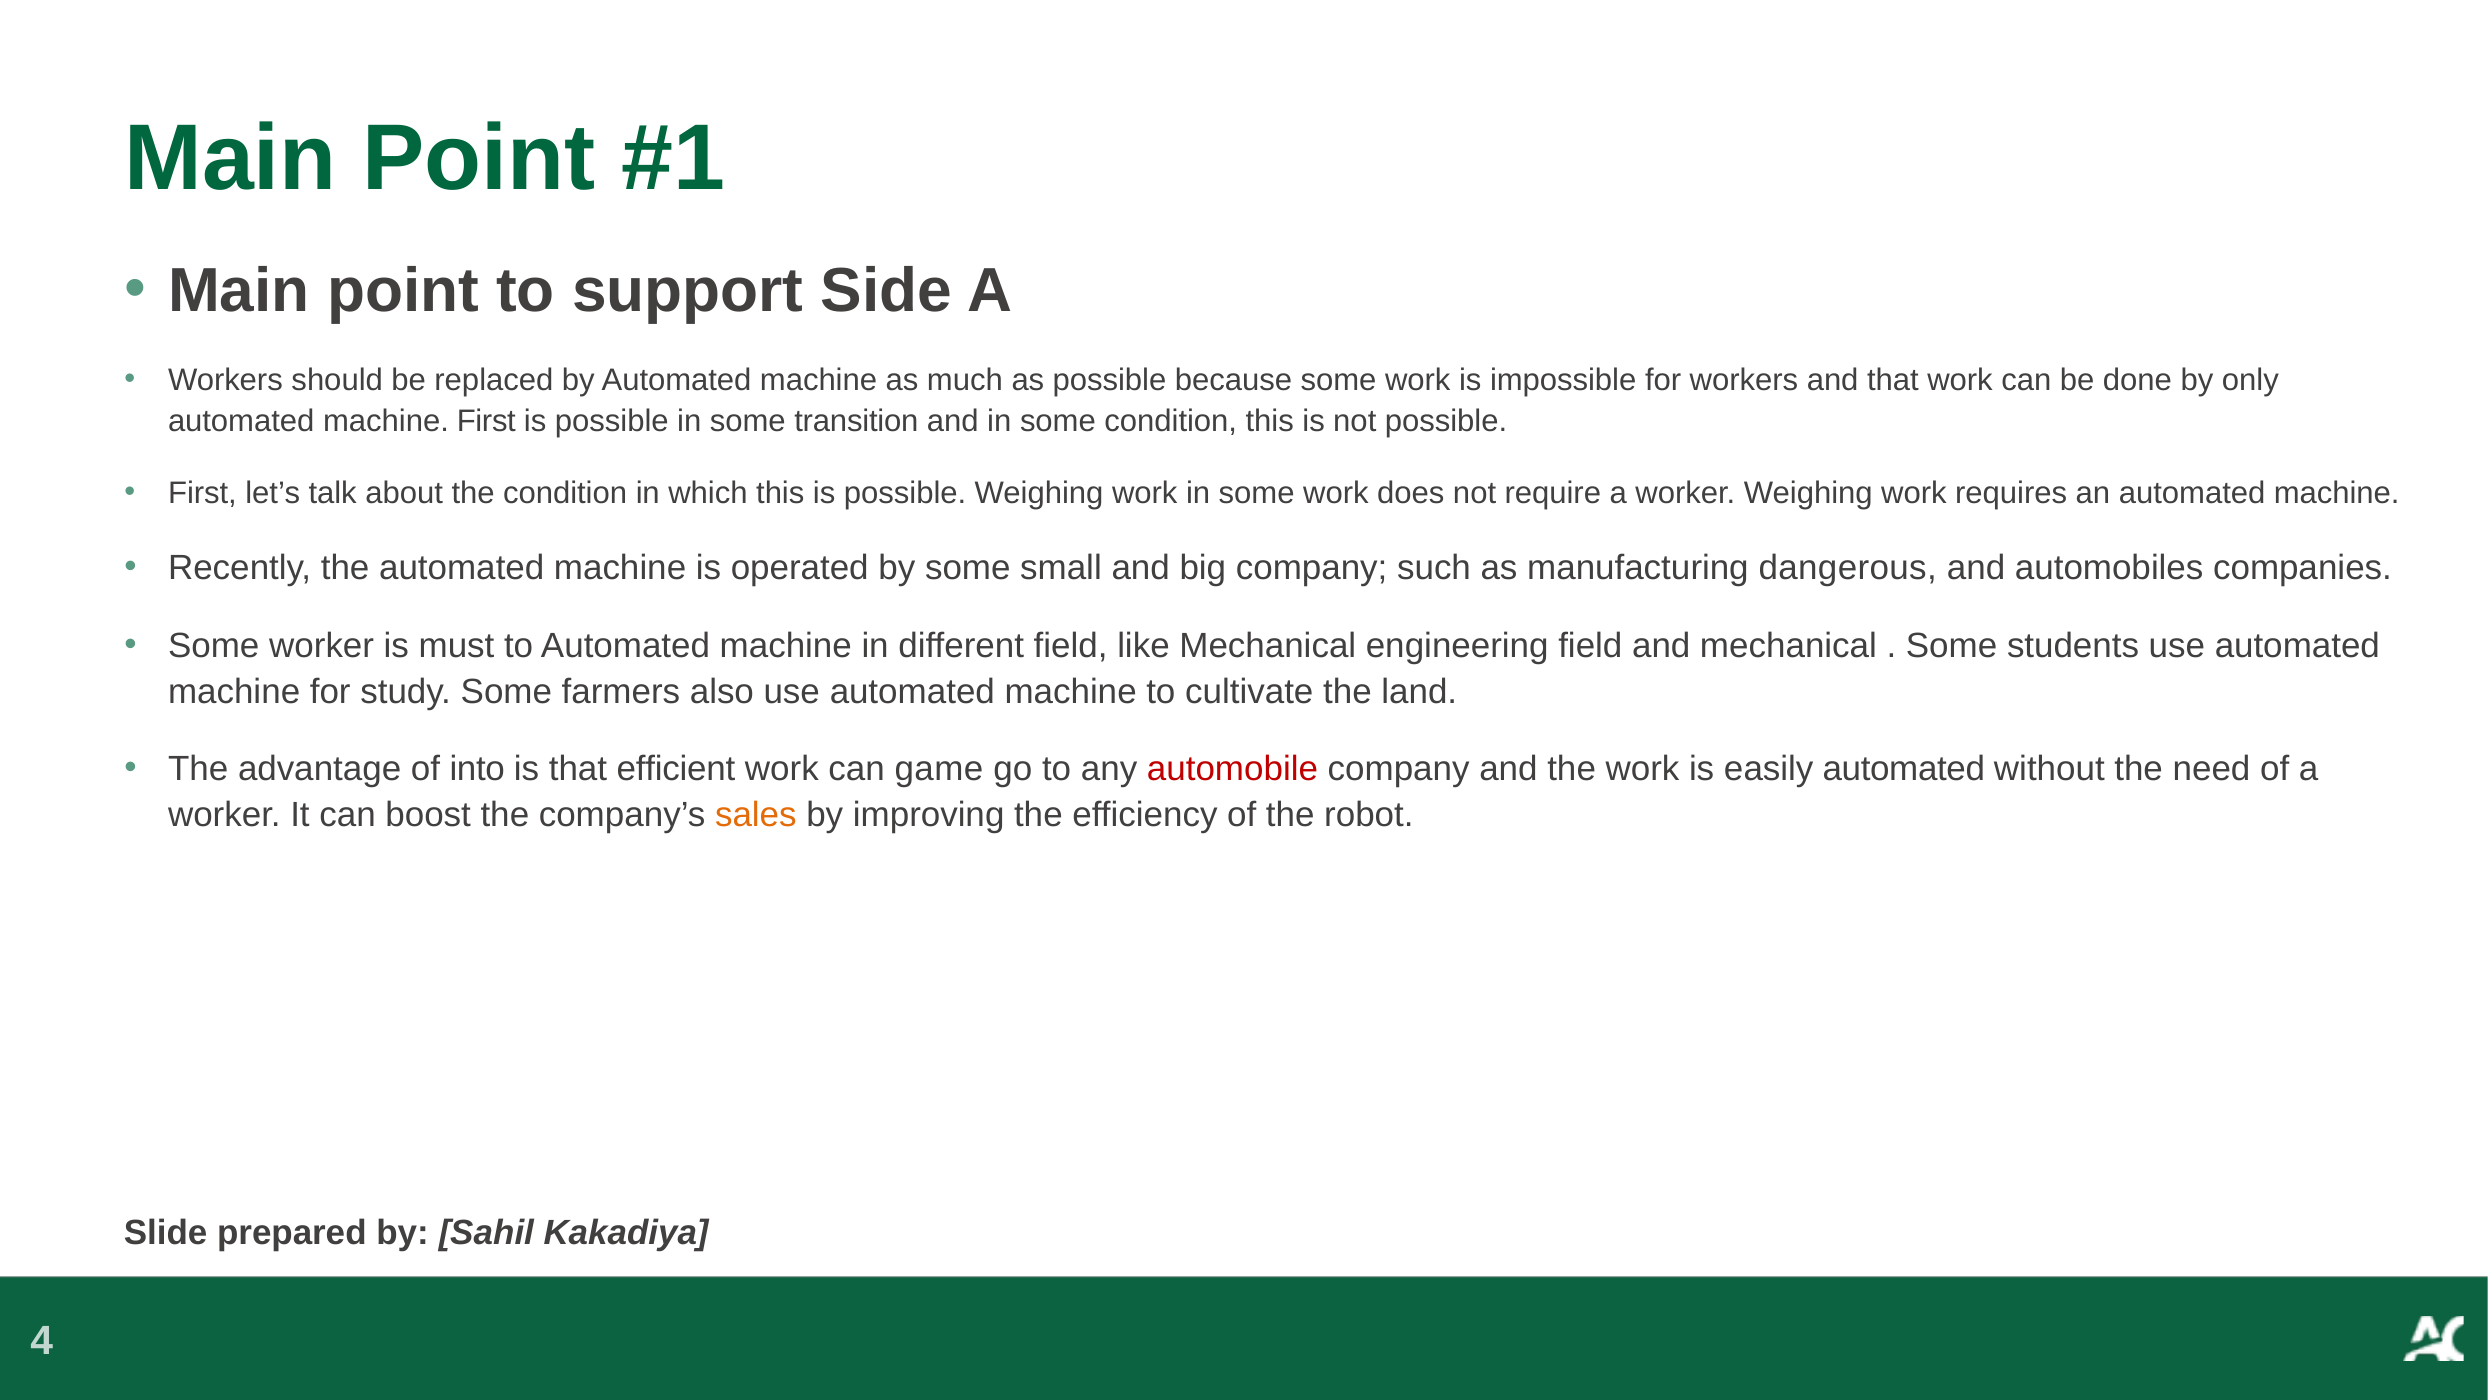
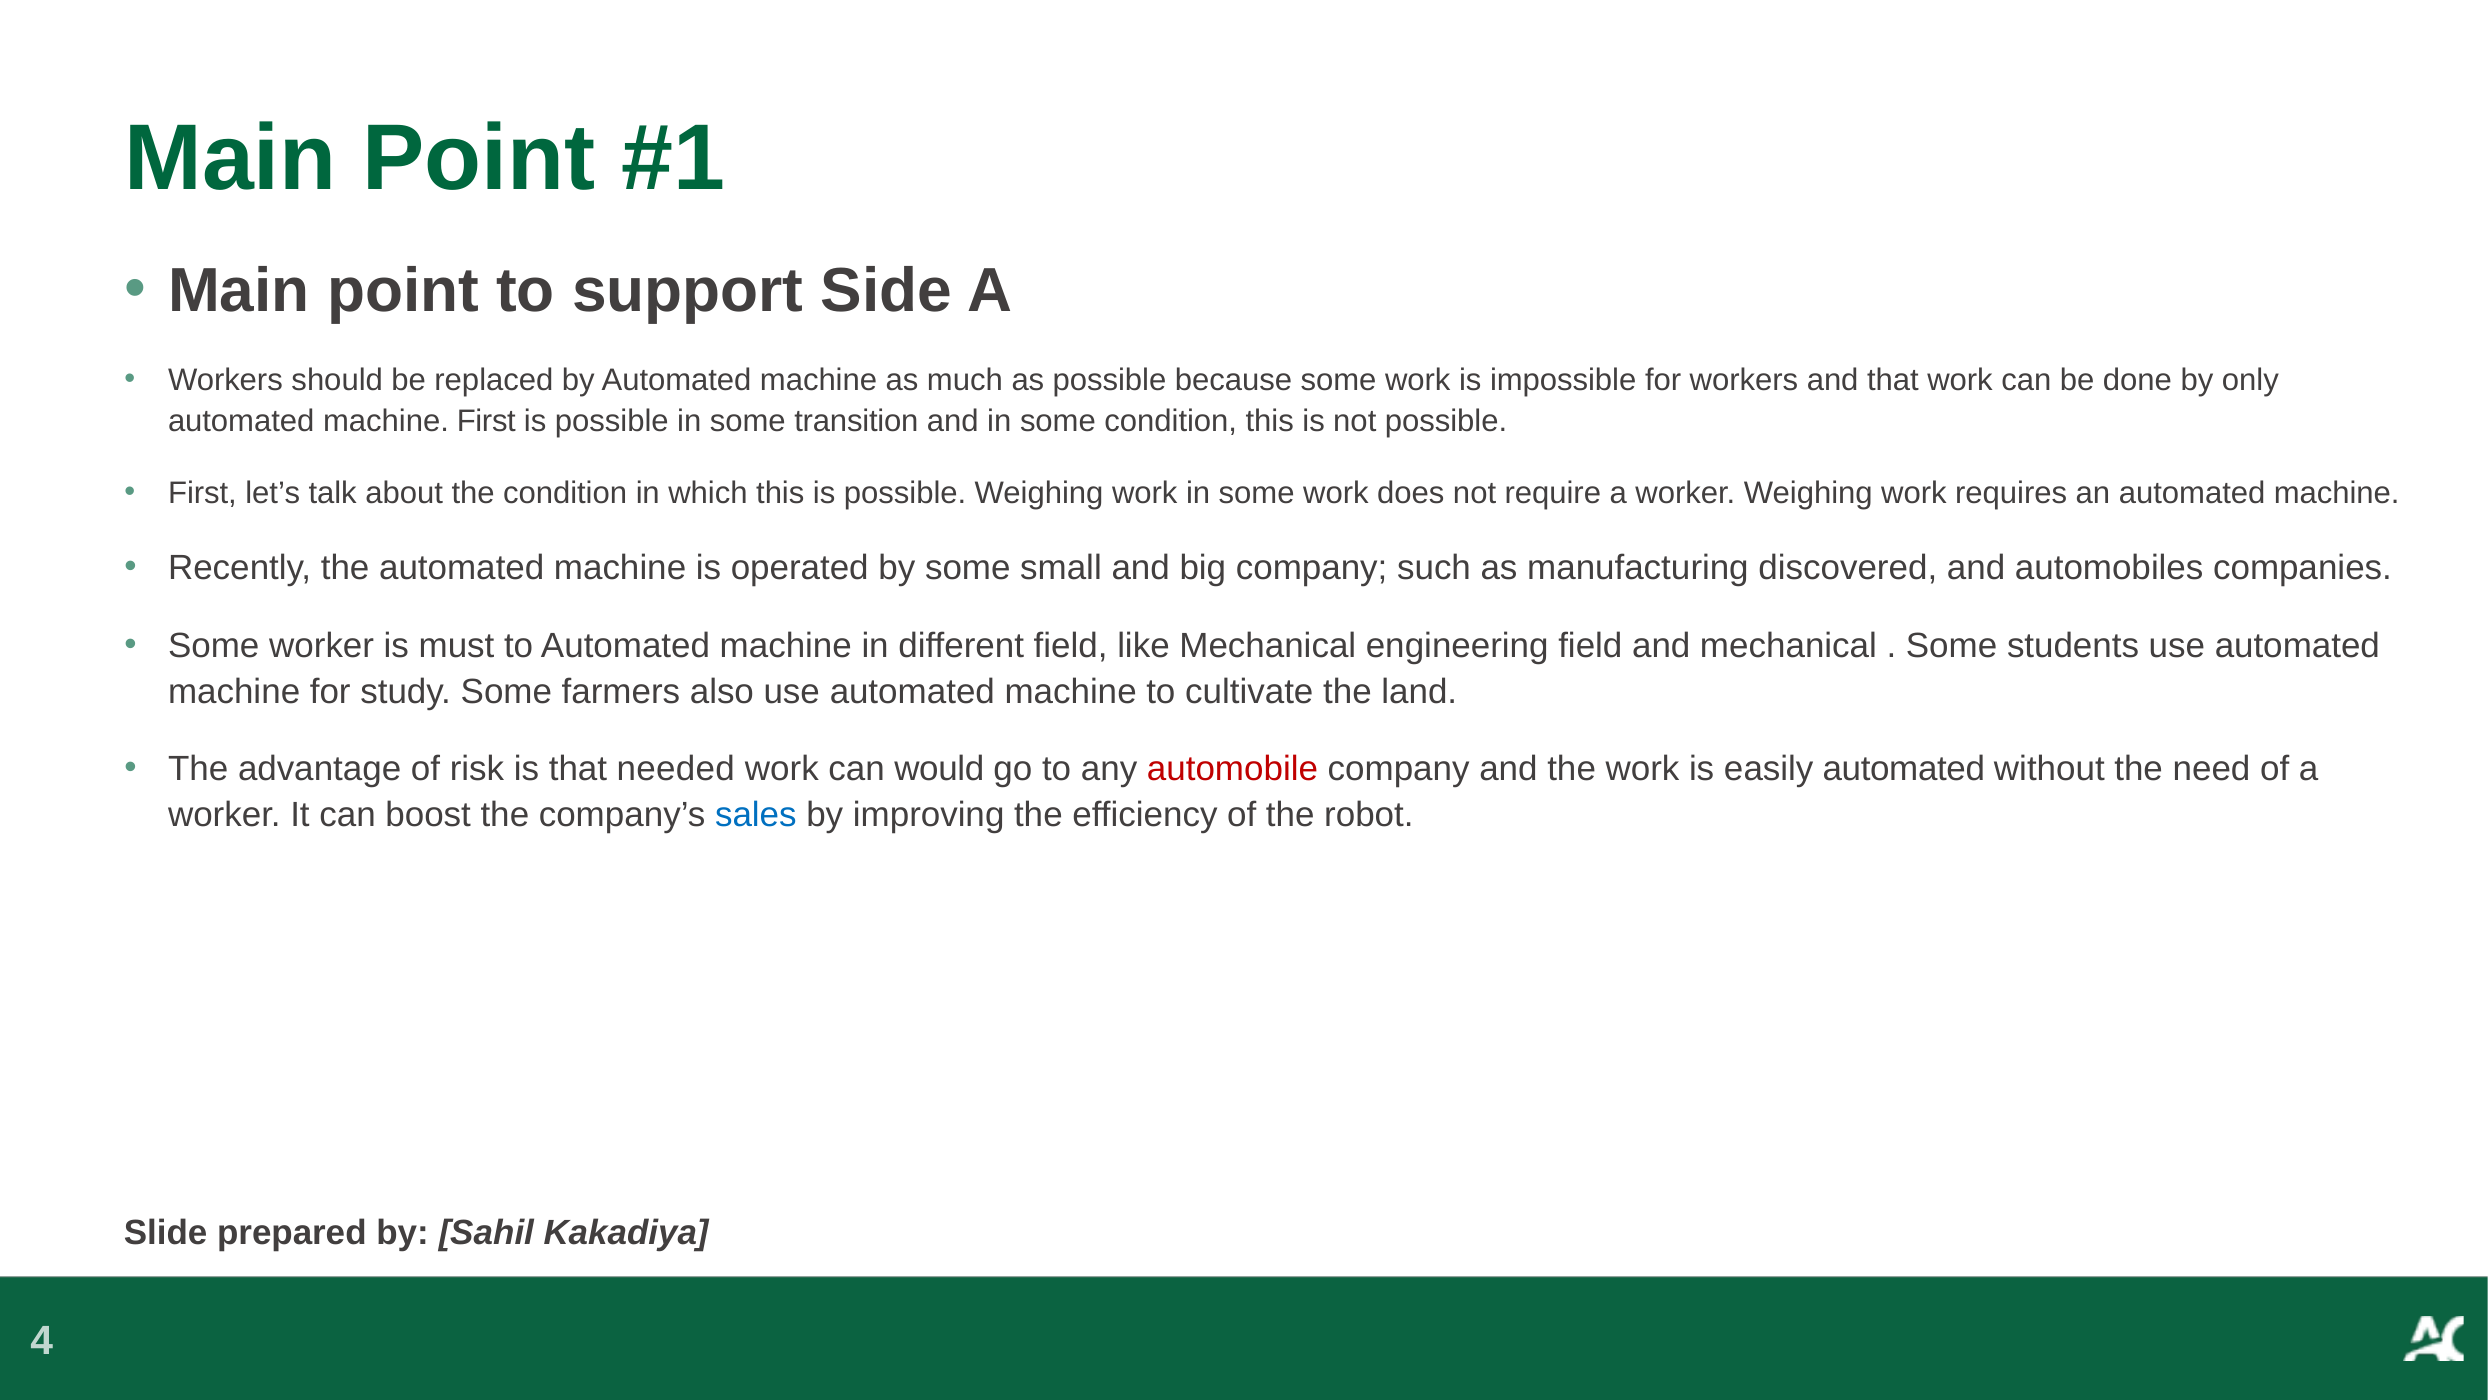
dangerous: dangerous -> discovered
into: into -> risk
efficient: efficient -> needed
game: game -> would
sales colour: orange -> blue
